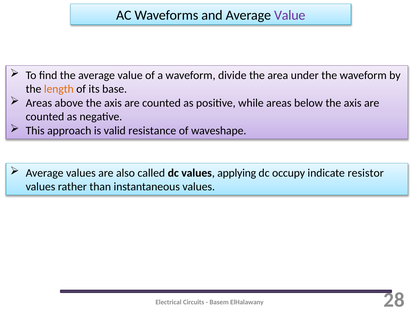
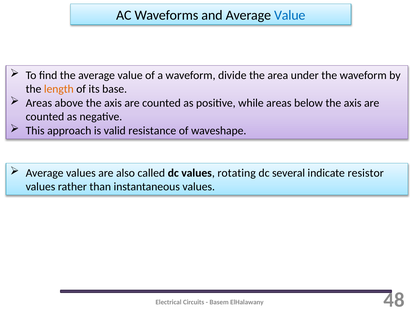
Value at (290, 15) colour: purple -> blue
applying: applying -> rotating
occupy: occupy -> several
28: 28 -> 48
